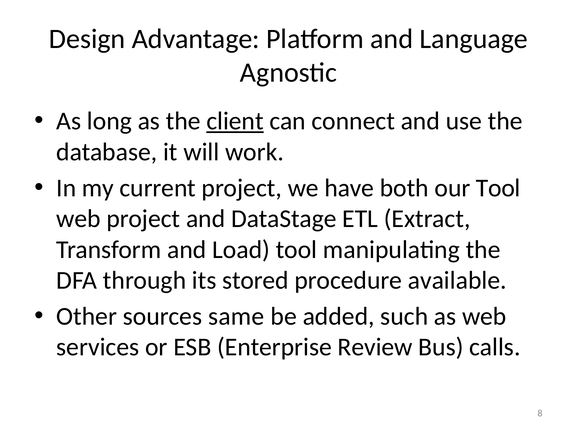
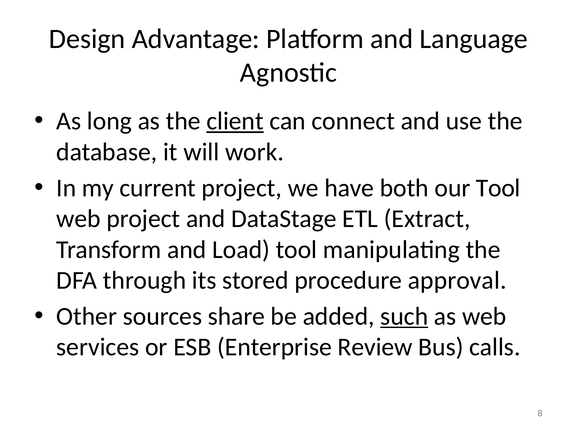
available: available -> approval
same: same -> share
such underline: none -> present
